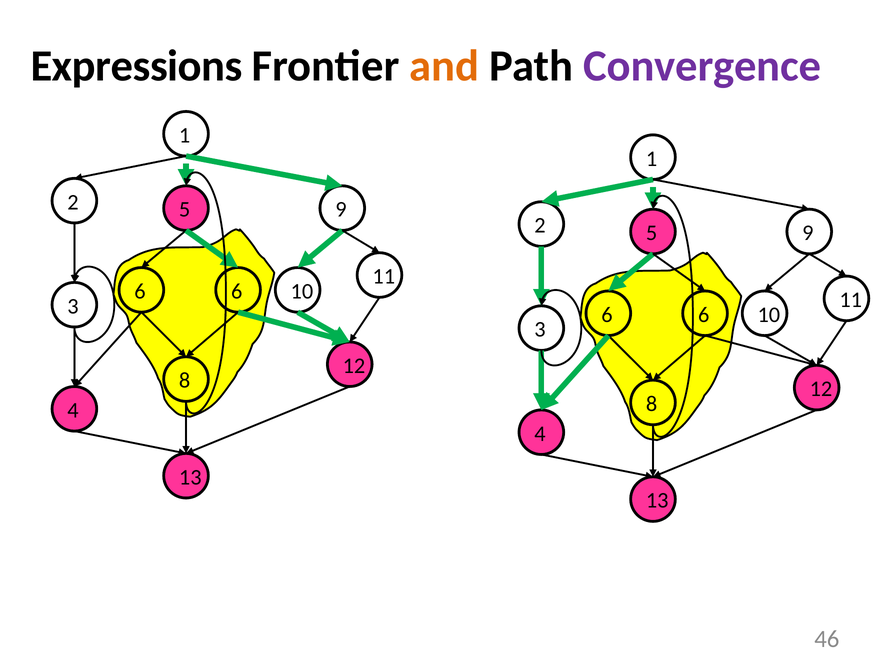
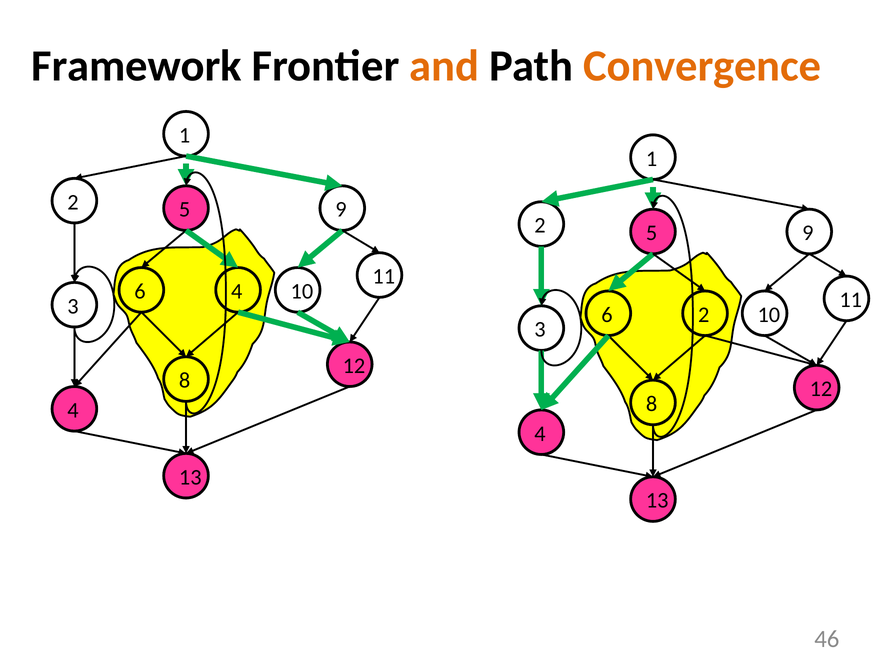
Expressions: Expressions -> Framework
Convergence colour: purple -> orange
6 at (237, 292): 6 -> 4
6 at (704, 315): 6 -> 2
